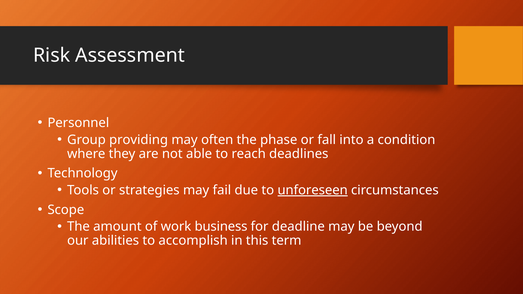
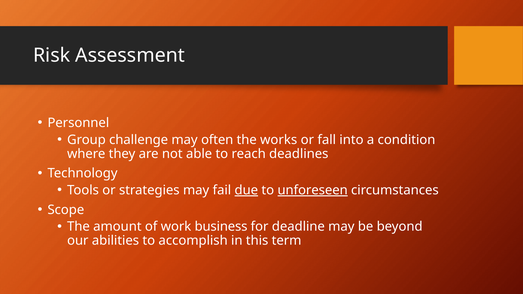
providing: providing -> challenge
phase: phase -> works
due underline: none -> present
